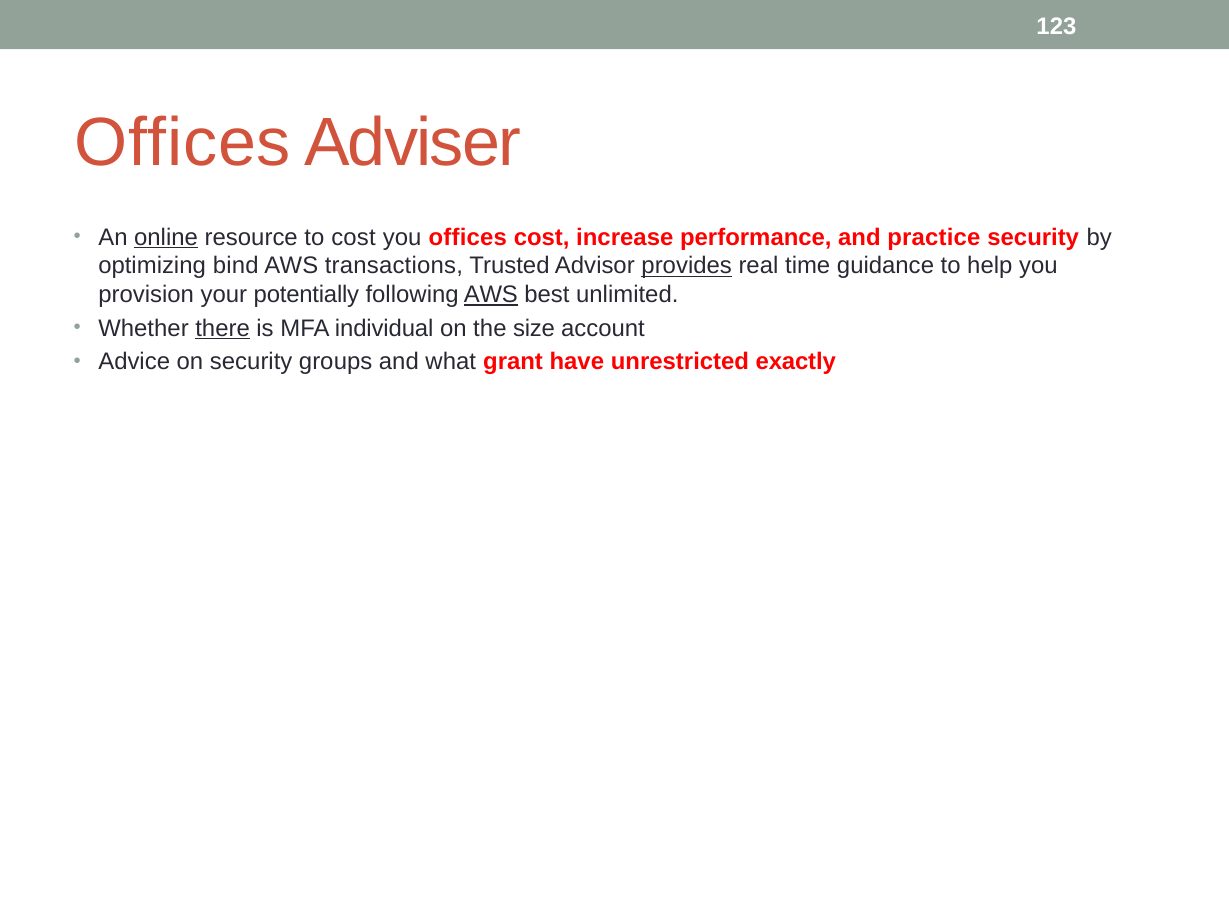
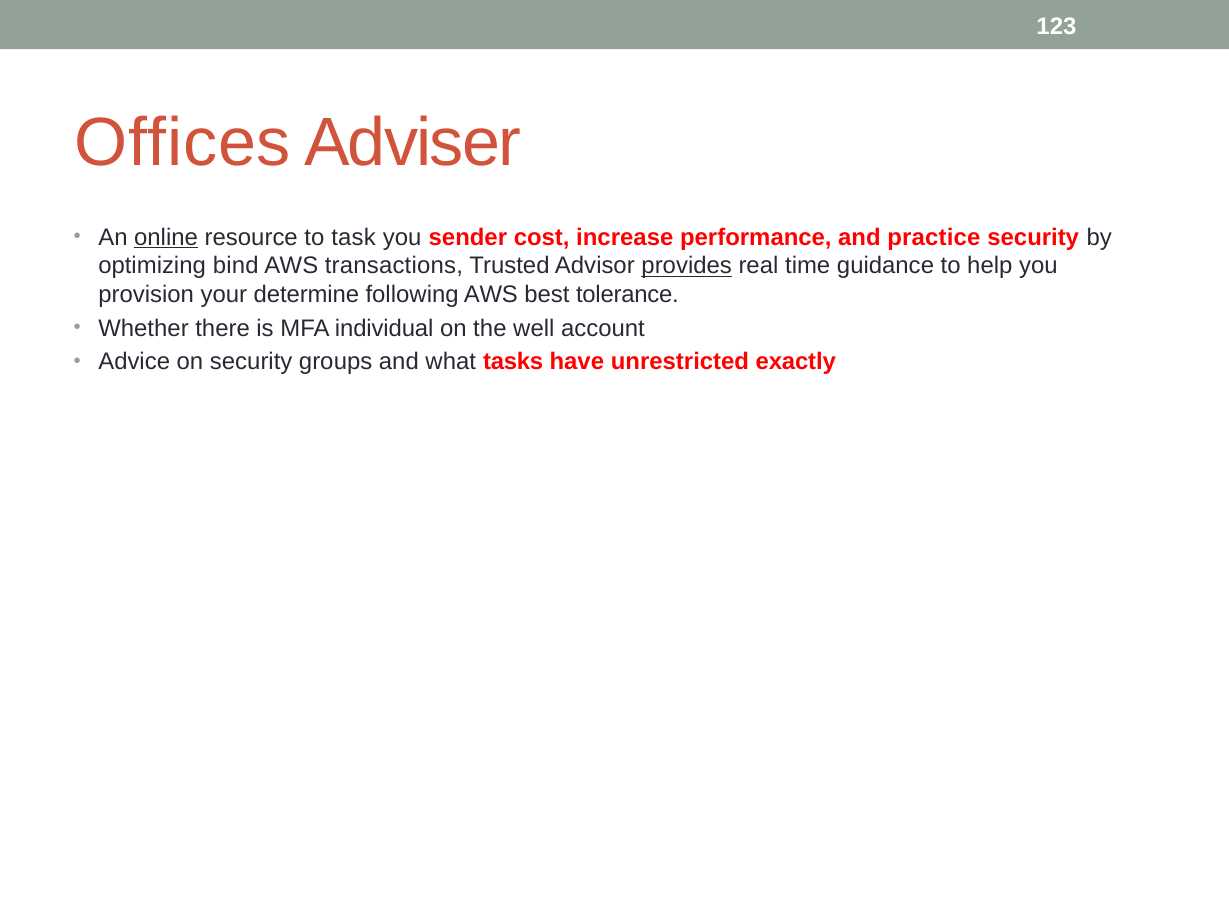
to cost: cost -> task
you offices: offices -> sender
potentially: potentially -> determine
AWS at (491, 295) underline: present -> none
unlimited: unlimited -> tolerance
there underline: present -> none
size: size -> well
grant: grant -> tasks
